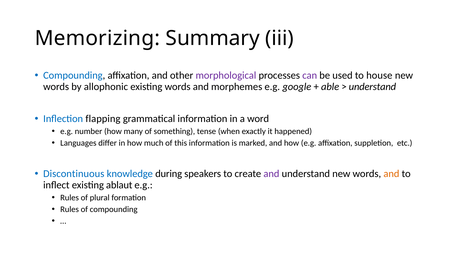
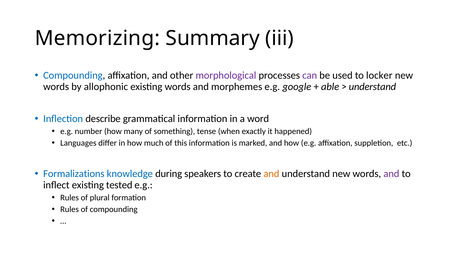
house: house -> locker
flapping: flapping -> describe
Discontinuous: Discontinuous -> Formalizations
and at (271, 174) colour: purple -> orange
and at (391, 174) colour: orange -> purple
ablaut: ablaut -> tested
